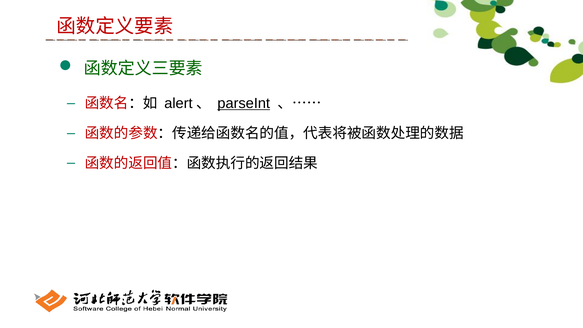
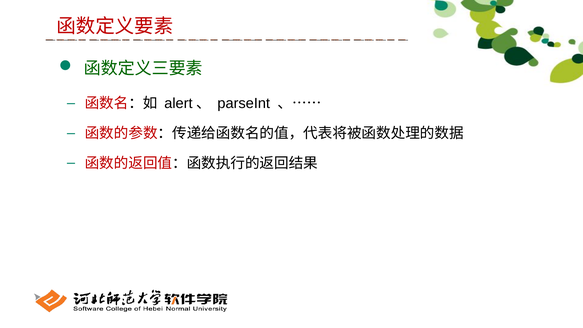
parseInt underline: present -> none
